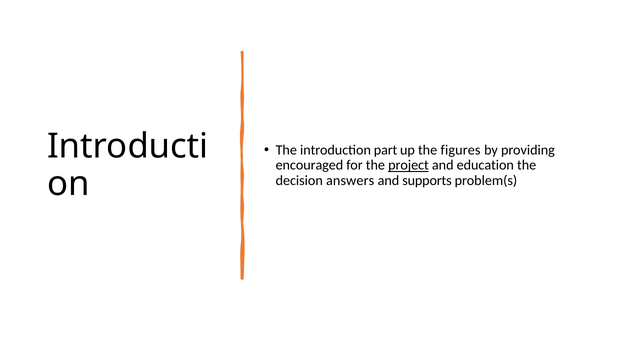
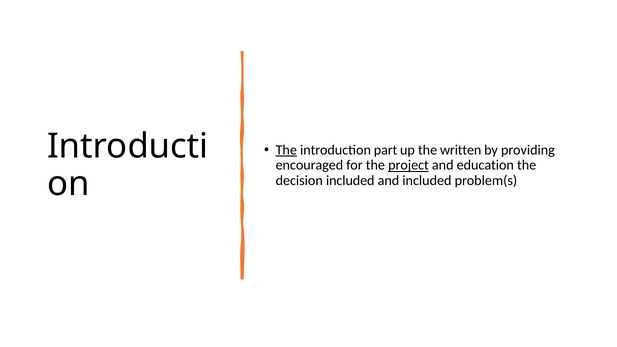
The at (286, 150) underline: none -> present
figures: figures -> written
decision answers: answers -> included
and supports: supports -> included
